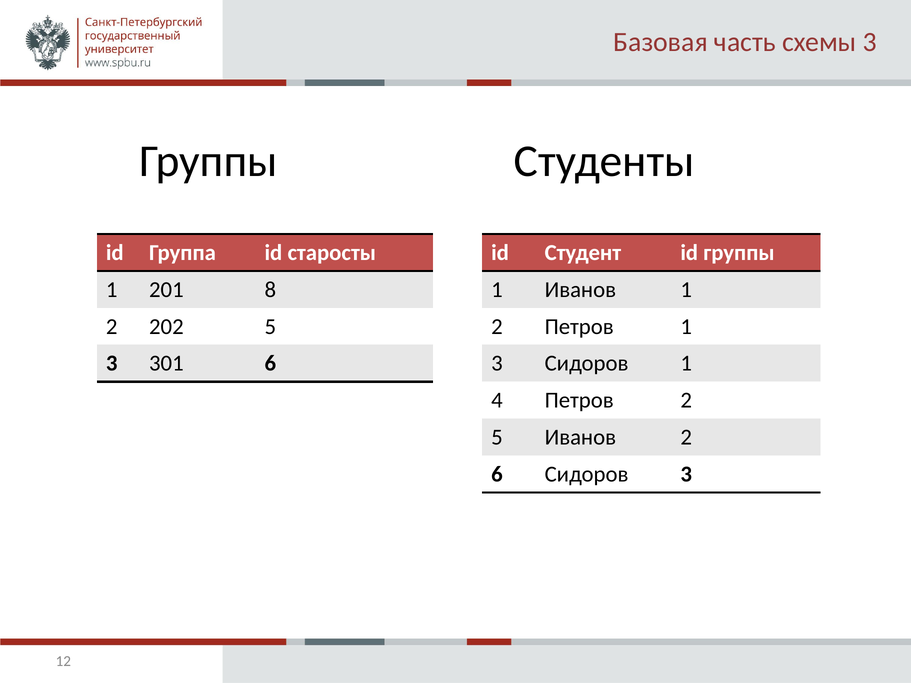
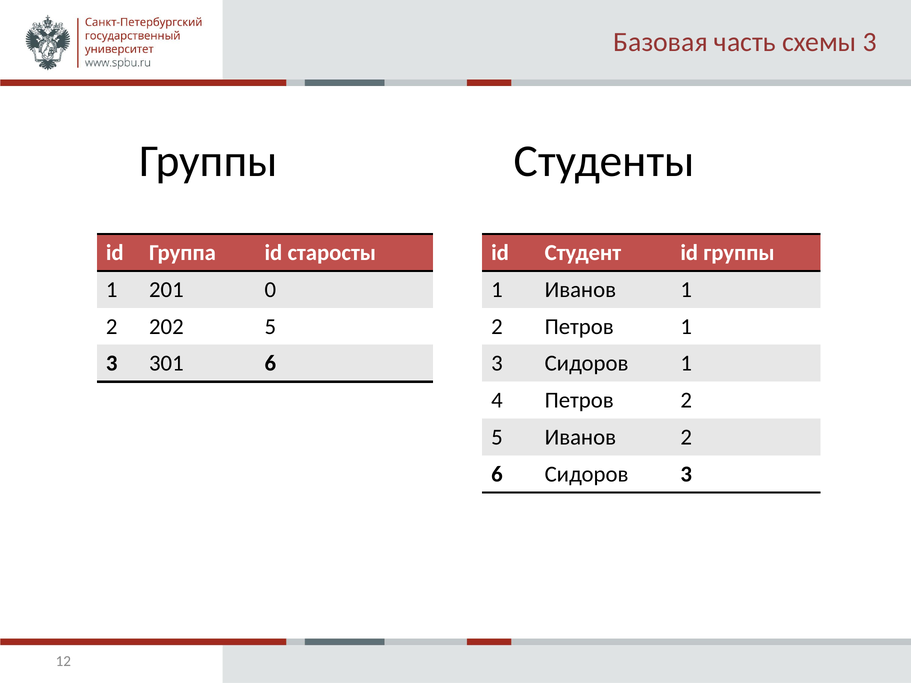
8: 8 -> 0
